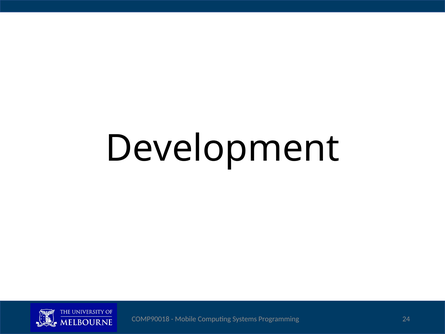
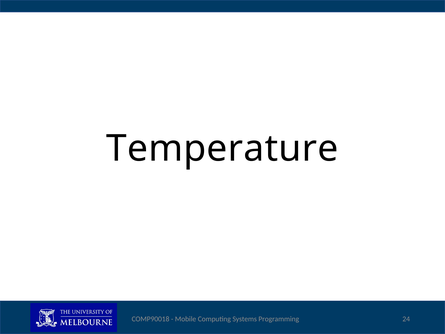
Development: Development -> Temperature
